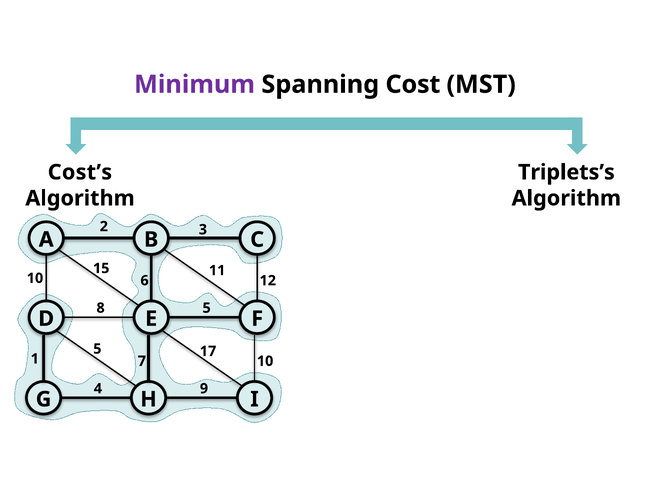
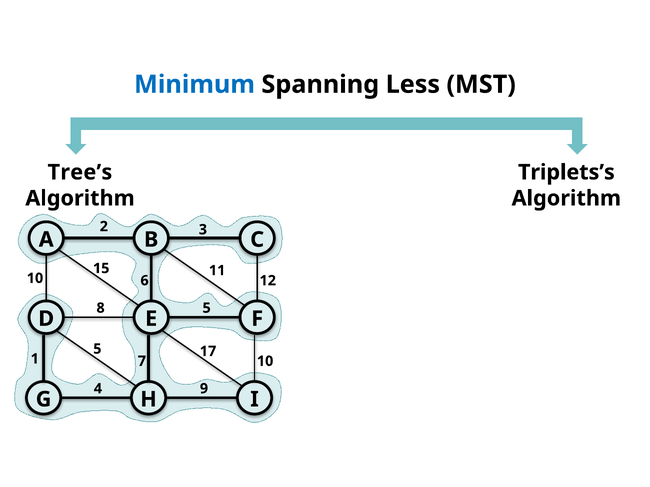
Minimum colour: purple -> blue
Cost: Cost -> Less
Cost’s: Cost’s -> Tree’s
